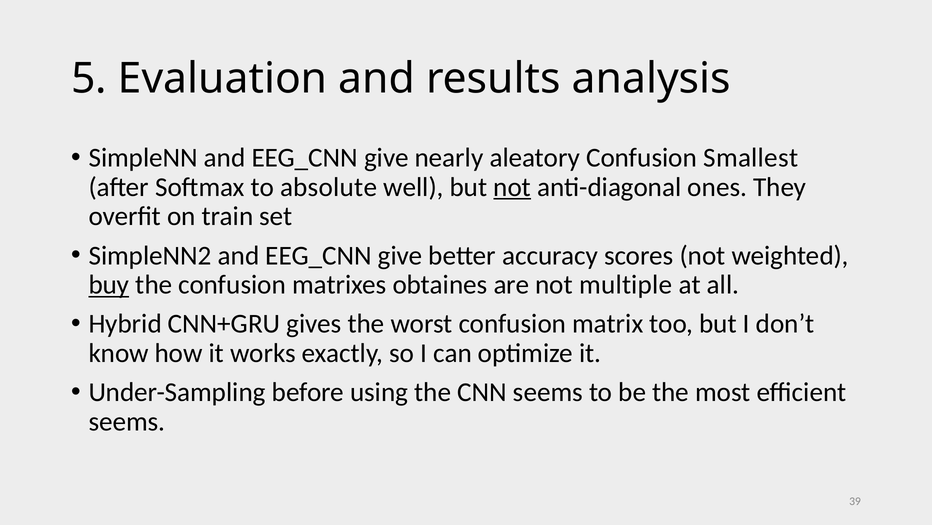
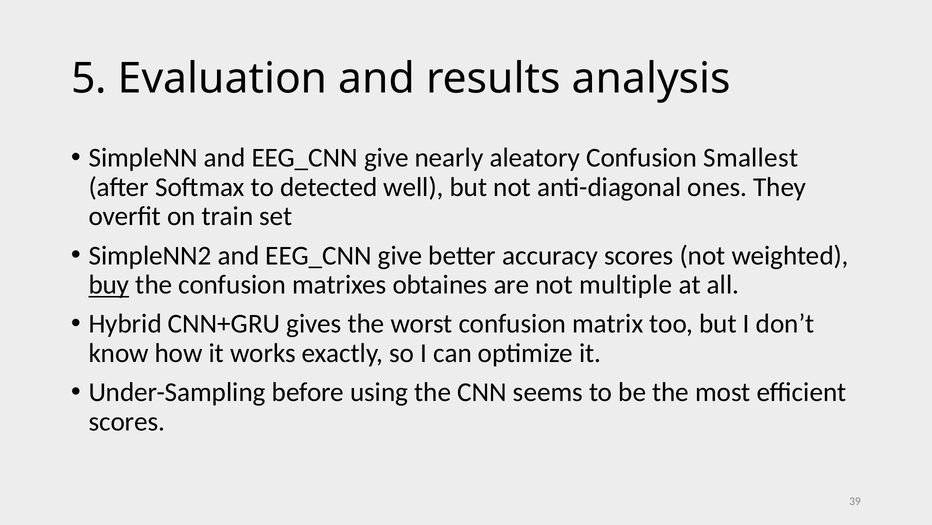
absolute: absolute -> detected
not at (512, 187) underline: present -> none
seems at (127, 421): seems -> scores
